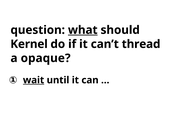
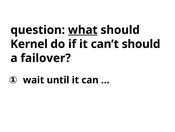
can’t thread: thread -> should
opaque: opaque -> failover
wait underline: present -> none
